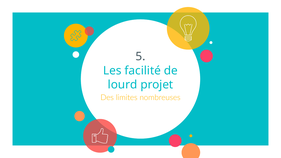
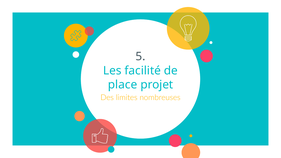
lourd: lourd -> place
